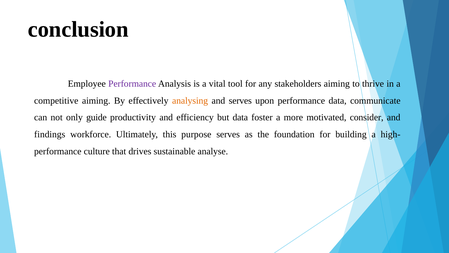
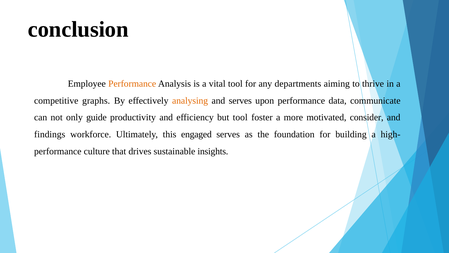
Performance at (132, 84) colour: purple -> orange
stakeholders: stakeholders -> departments
competitive aiming: aiming -> graphs
but data: data -> tool
purpose: purpose -> engaged
analyse: analyse -> insights
